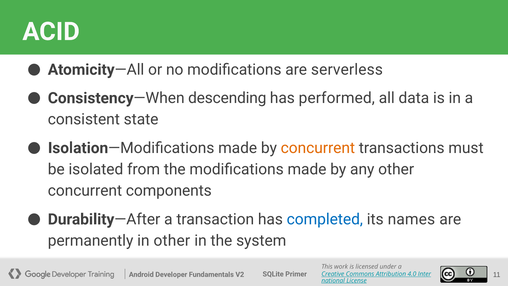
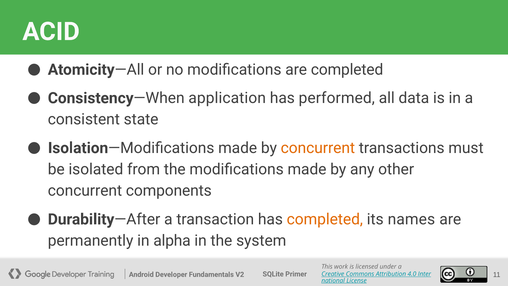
are serverless: serverless -> completed
descending: descending -> application
completed at (325, 219) colour: blue -> orange
in other: other -> alpha
